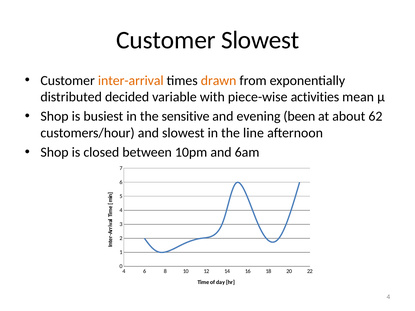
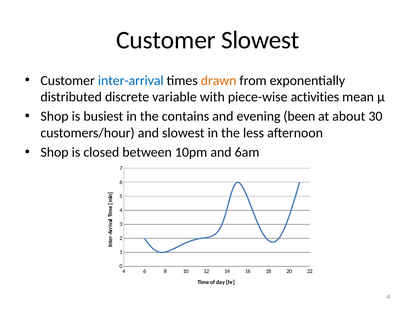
inter-arrival colour: orange -> blue
decided: decided -> discrete
sensitive: sensitive -> contains
62: 62 -> 30
line: line -> less
